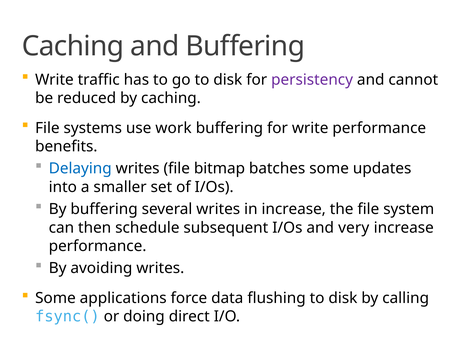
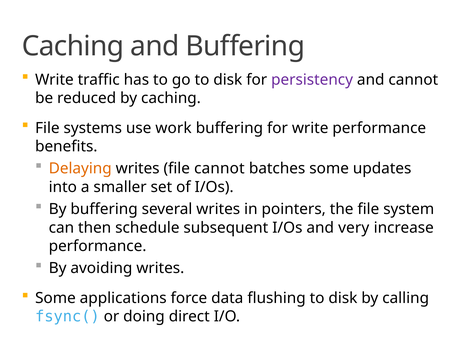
Delaying colour: blue -> orange
file bitmap: bitmap -> cannot
in increase: increase -> pointers
